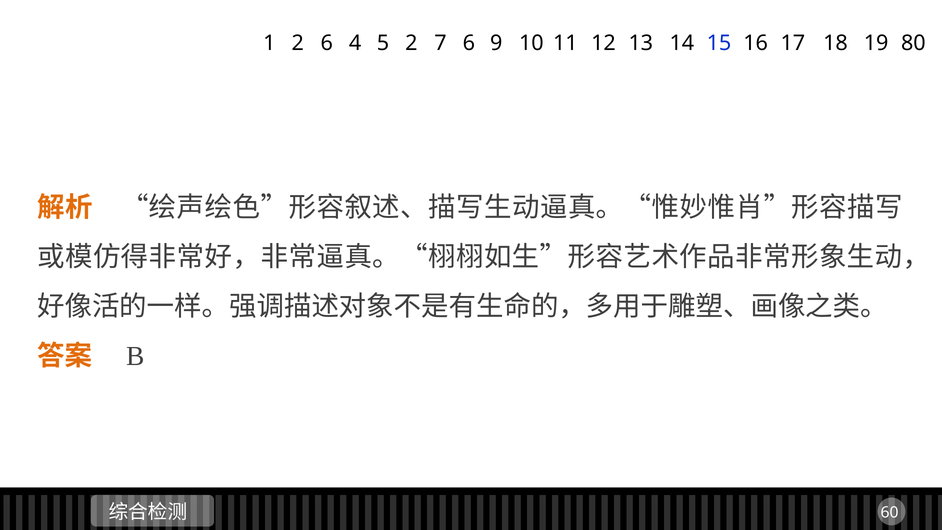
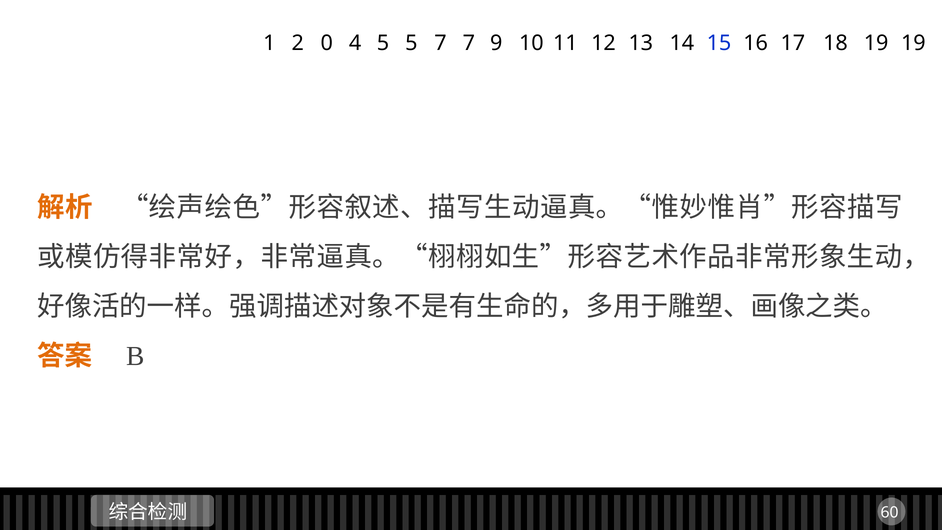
2 6: 6 -> 0
5 2: 2 -> 5
7 6: 6 -> 7
19 80: 80 -> 19
